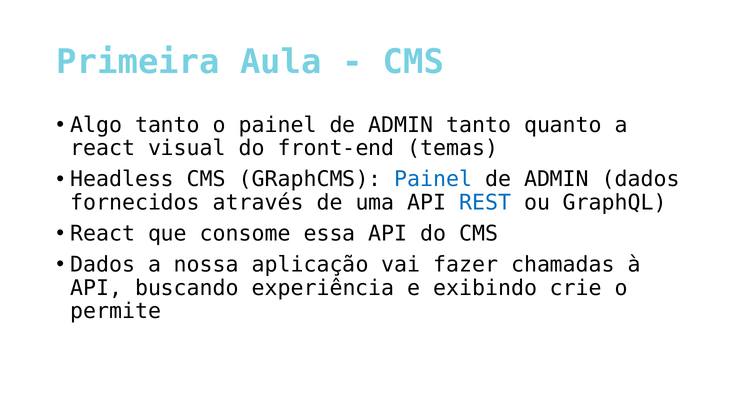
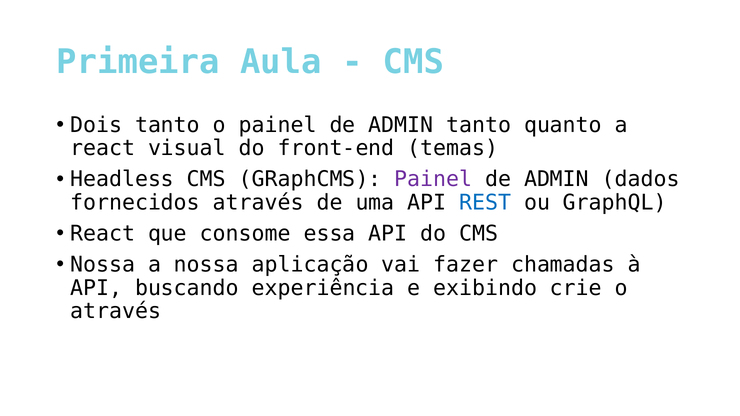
Algo: Algo -> Dois
Painel at (433, 179) colour: blue -> purple
Dados at (103, 265): Dados -> Nossa
permite at (116, 311): permite -> através
